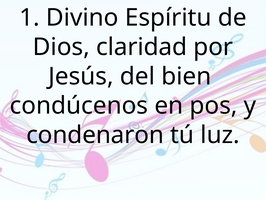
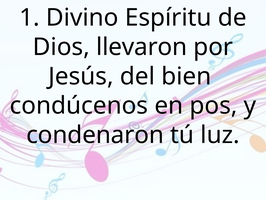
claridad: claridad -> llevaron
